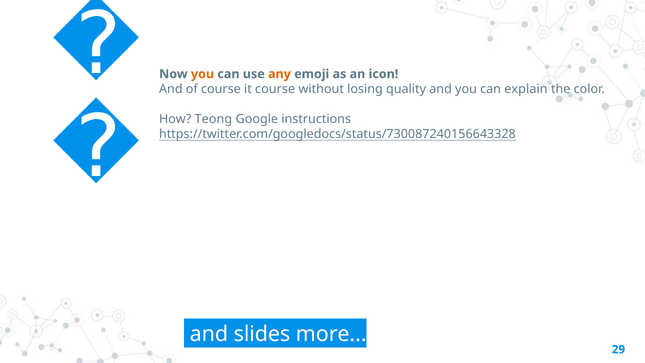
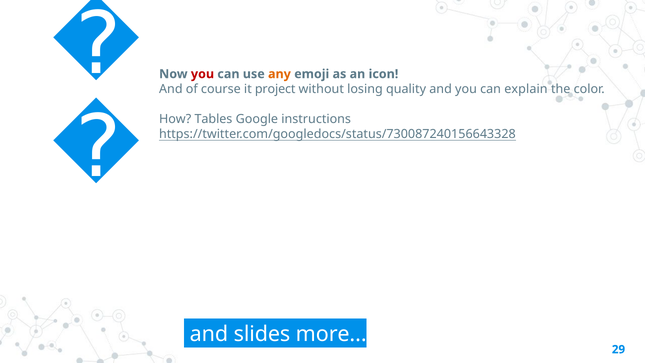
you at (202, 74) colour: orange -> red
it course: course -> project
Teong: Teong -> Tables
